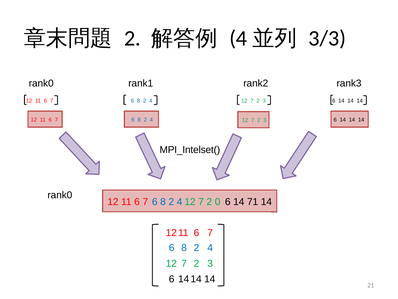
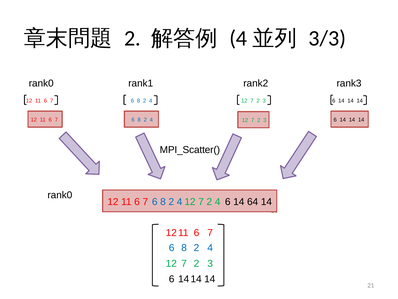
MPI_Intelset(: MPI_Intelset( -> MPI_Scatter(
7 2 0: 0 -> 4
71: 71 -> 64
